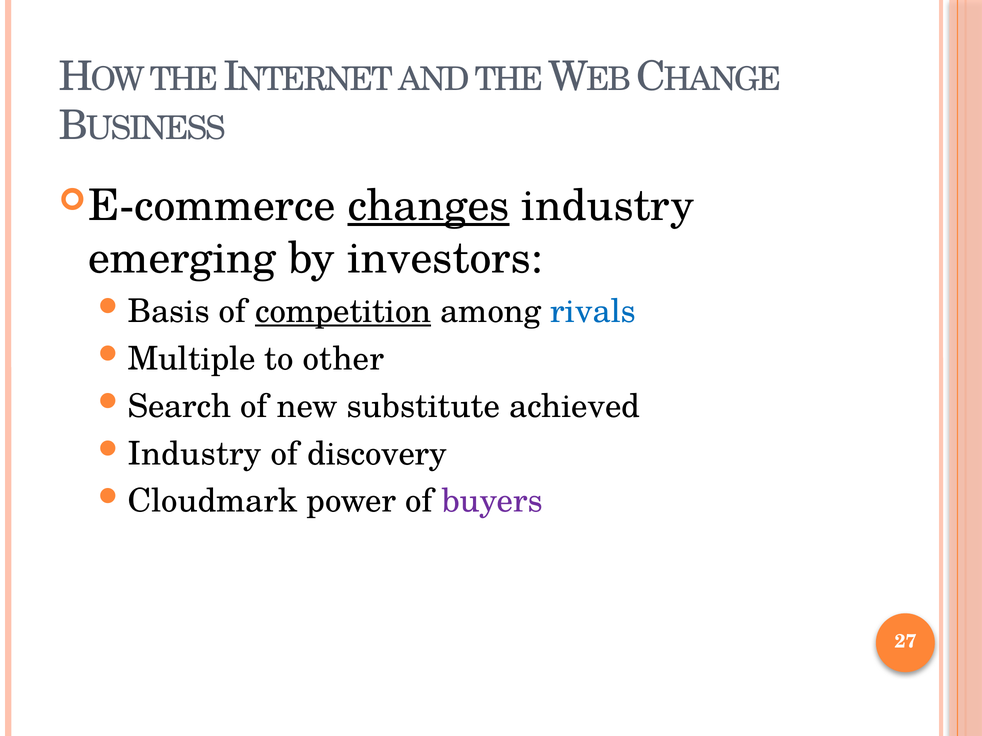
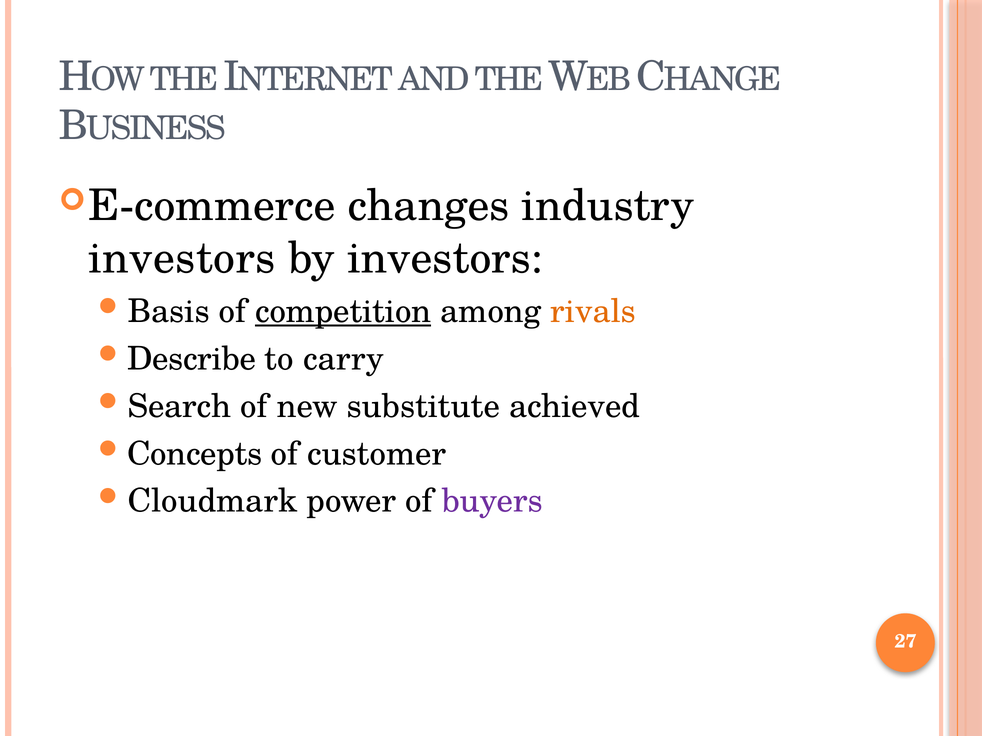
changes underline: present -> none
emerging at (182, 258): emerging -> investors
rivals colour: blue -> orange
Multiple: Multiple -> Describe
other: other -> carry
Industry at (195, 454): Industry -> Concepts
discovery: discovery -> customer
